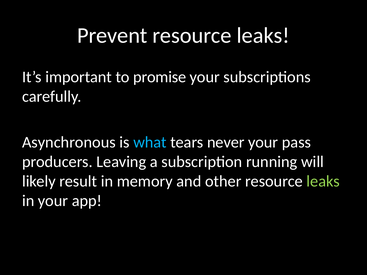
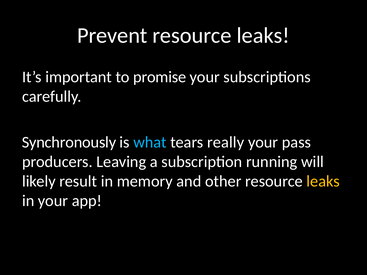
Asynchronous: Asynchronous -> Synchronously
never: never -> really
leaks at (323, 181) colour: light green -> yellow
